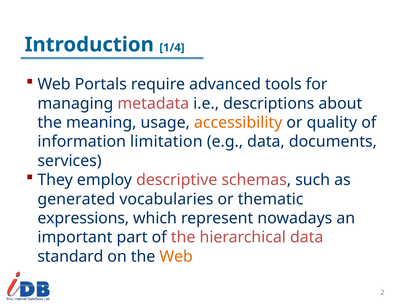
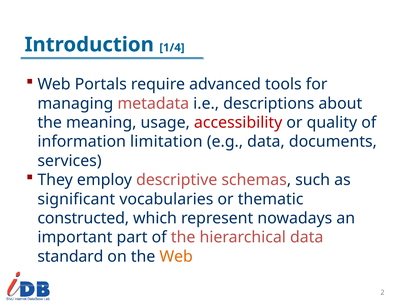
accessibility colour: orange -> red
generated: generated -> significant
expressions: expressions -> constructed
